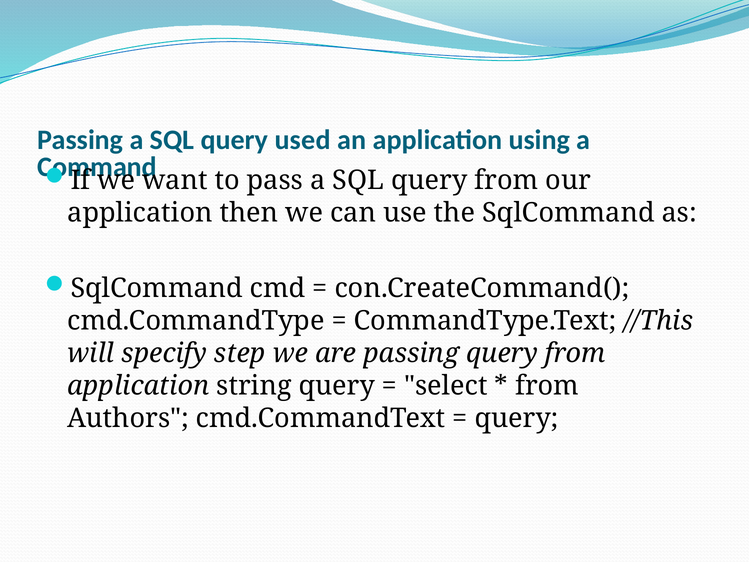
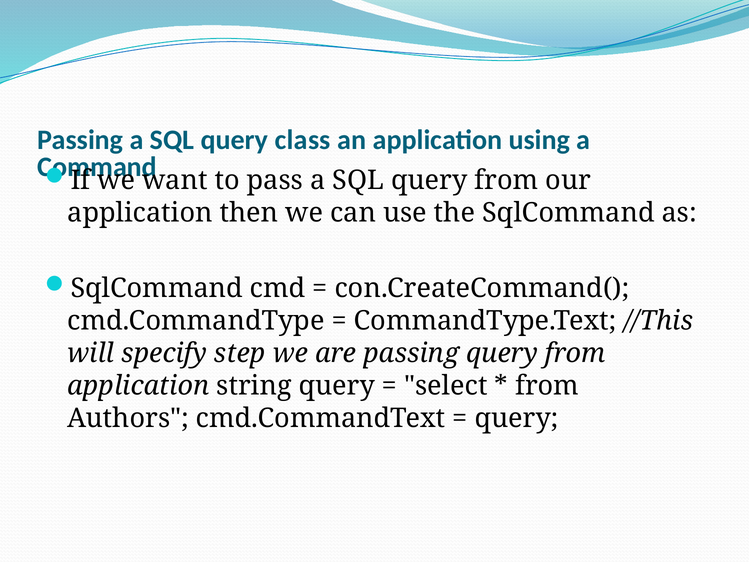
used: used -> class
